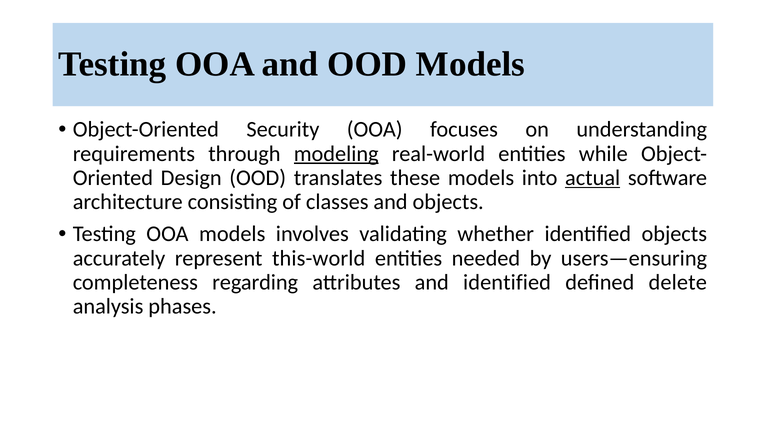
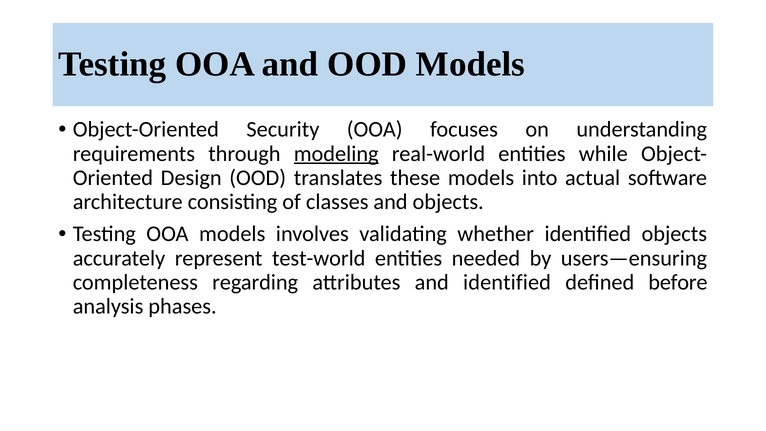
actual underline: present -> none
this-world: this-world -> test-world
delete: delete -> before
